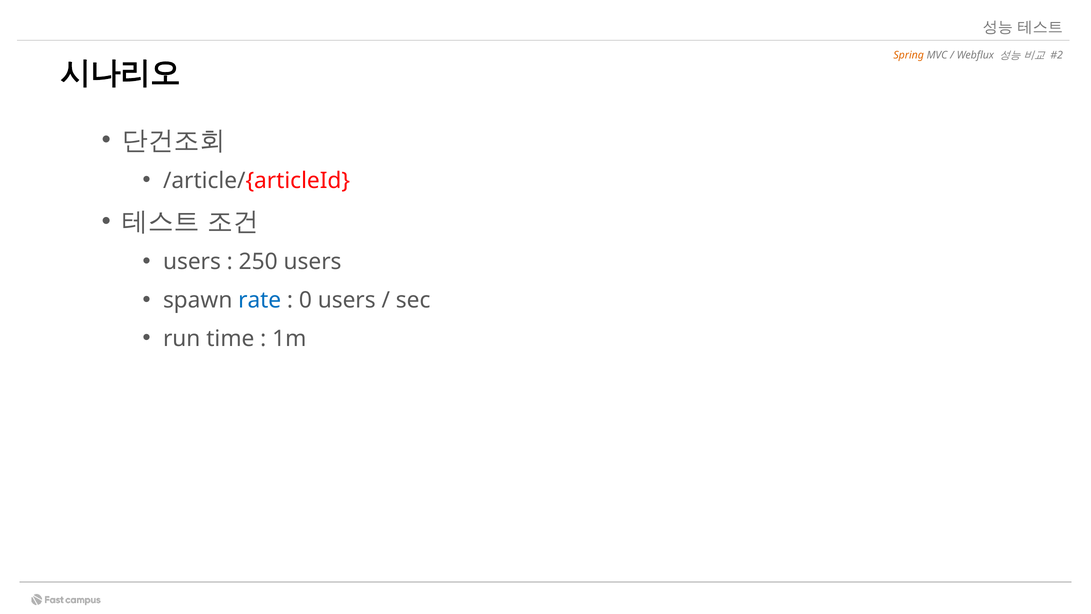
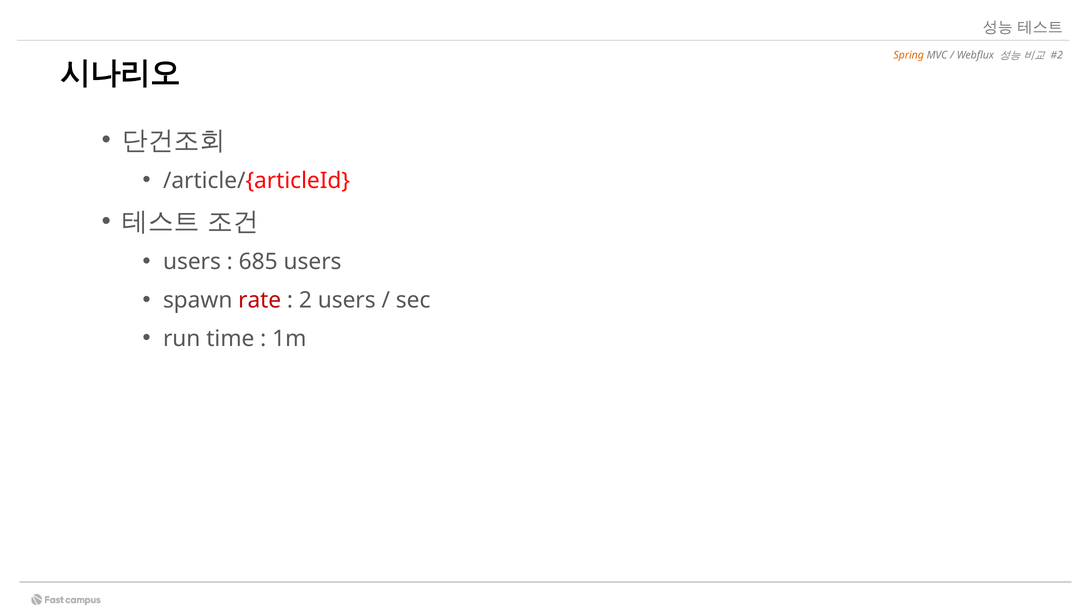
250: 250 -> 685
rate colour: blue -> red
0: 0 -> 2
